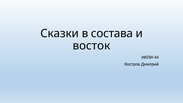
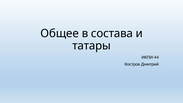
Сказки: Сказки -> Общее
восток: восток -> татары
